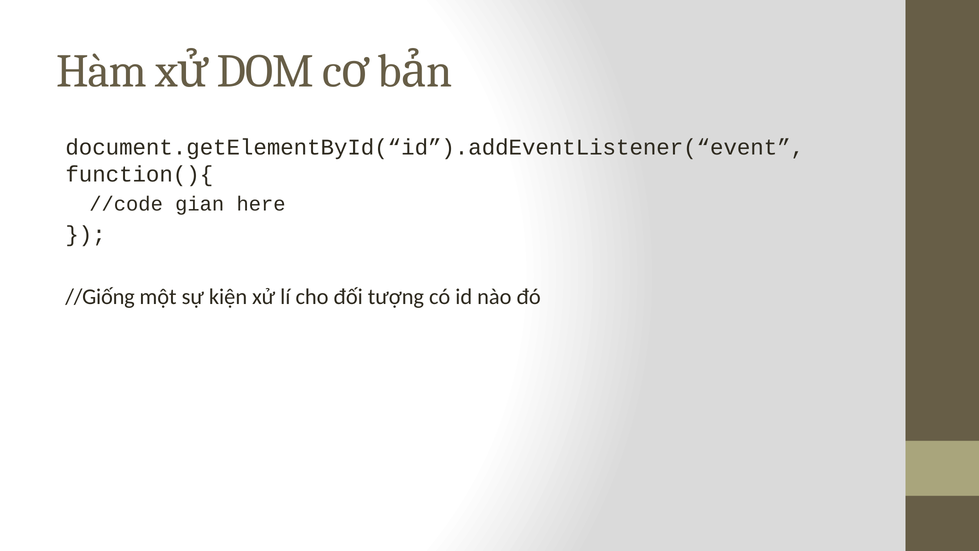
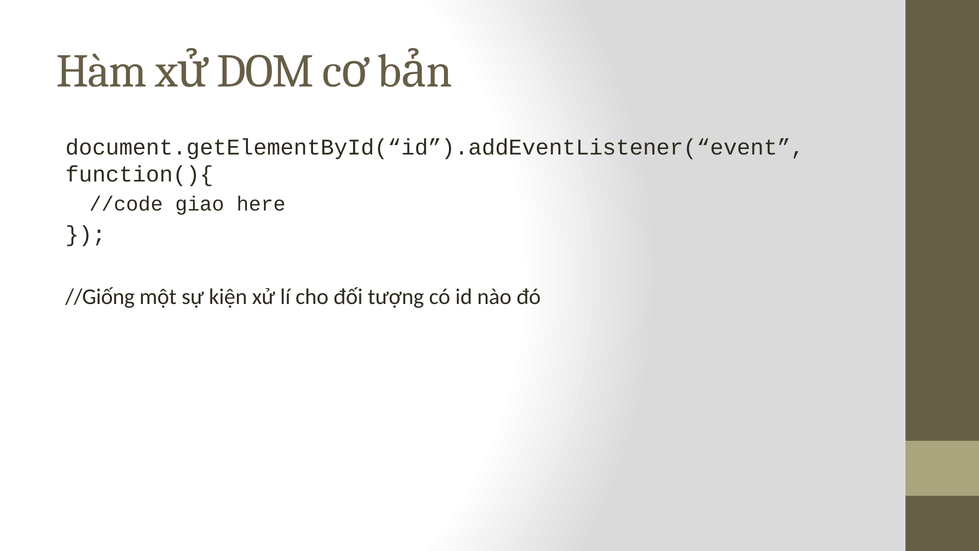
gian: gian -> giao
